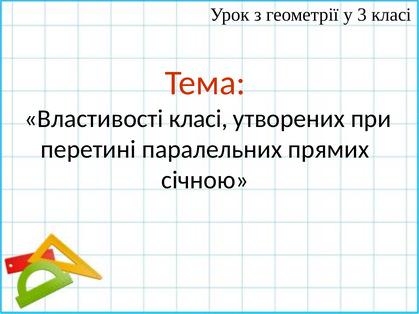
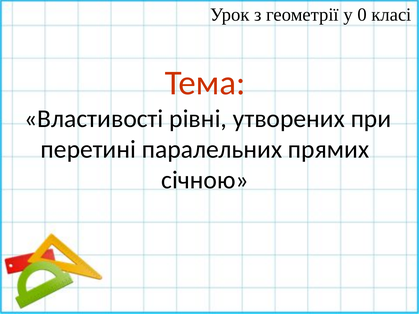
3: 3 -> 0
Властивості класі: класі -> рівні
